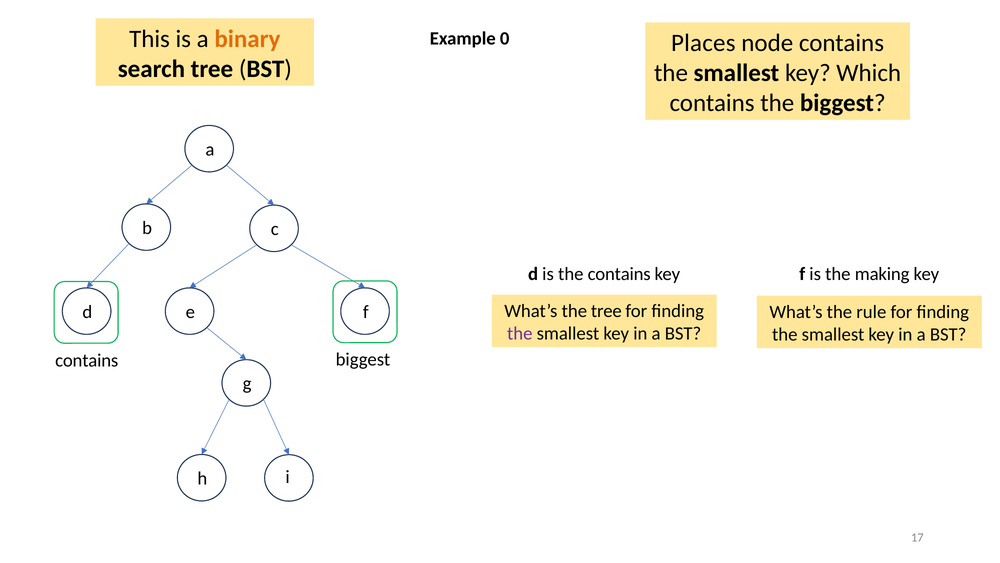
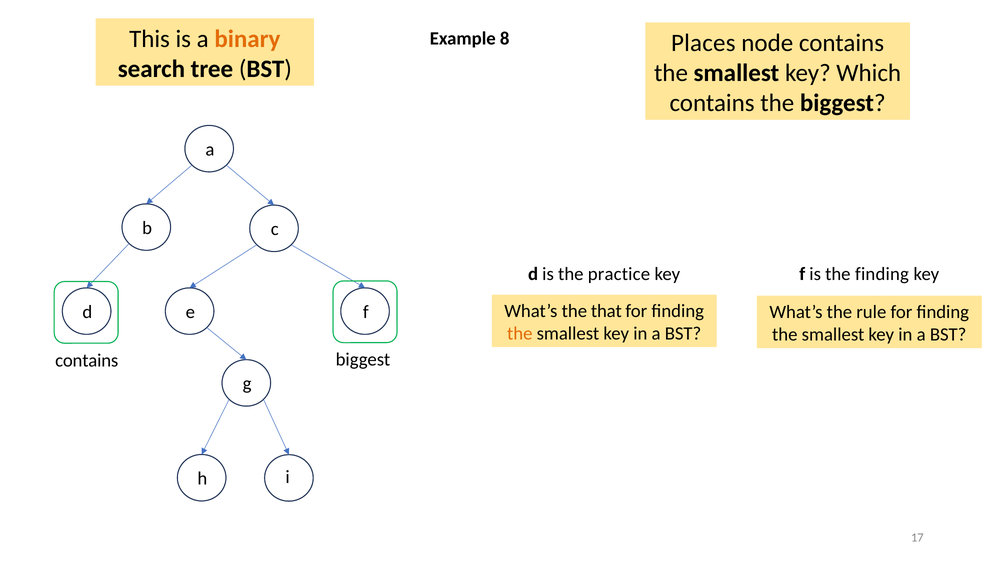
0: 0 -> 8
the contains: contains -> practice
the making: making -> finding
the tree: tree -> that
the at (520, 333) colour: purple -> orange
